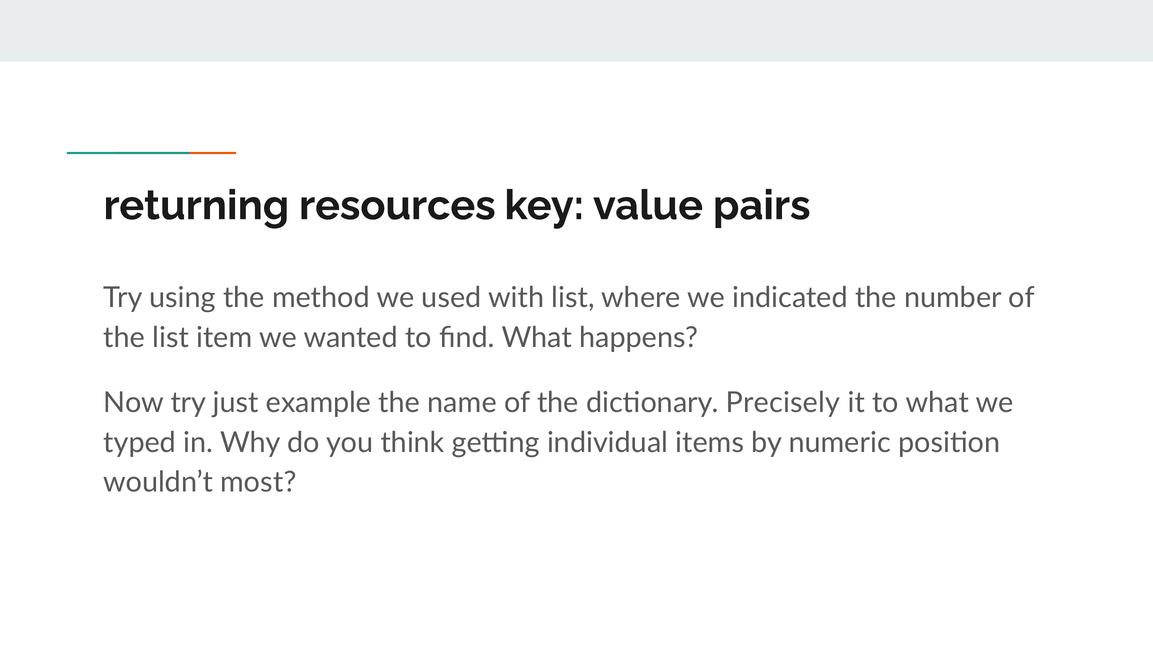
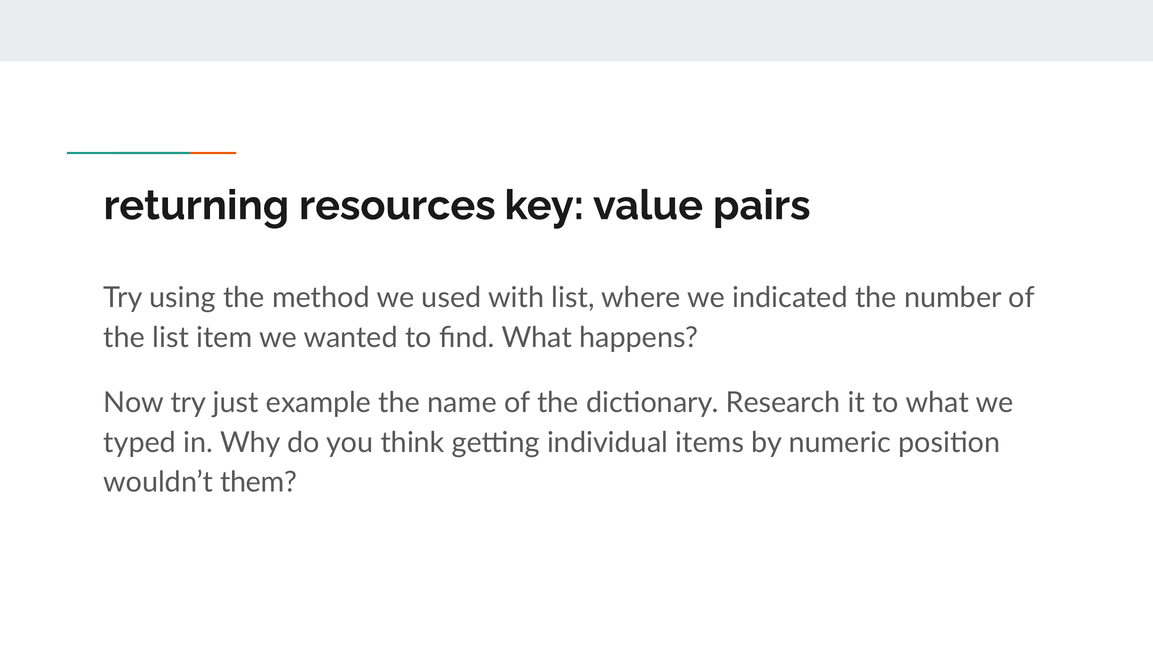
Precisely: Precisely -> Research
most: most -> them
